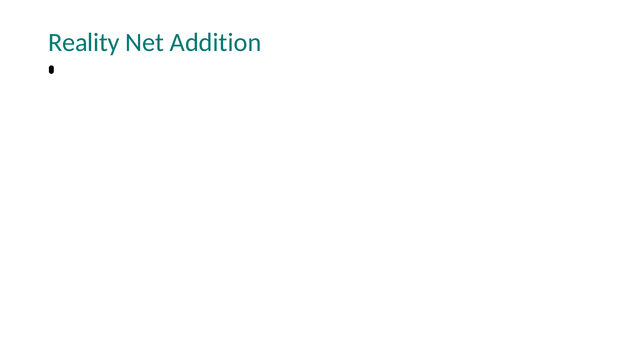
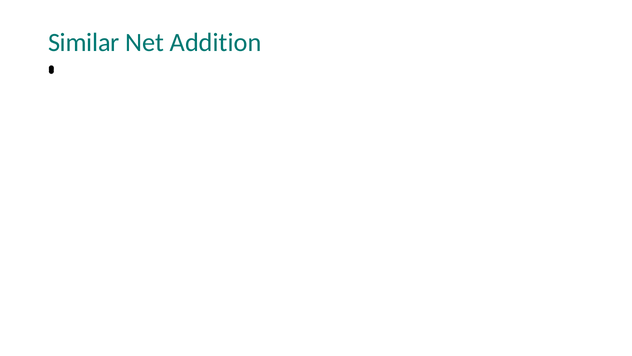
Reality: Reality -> Similar
